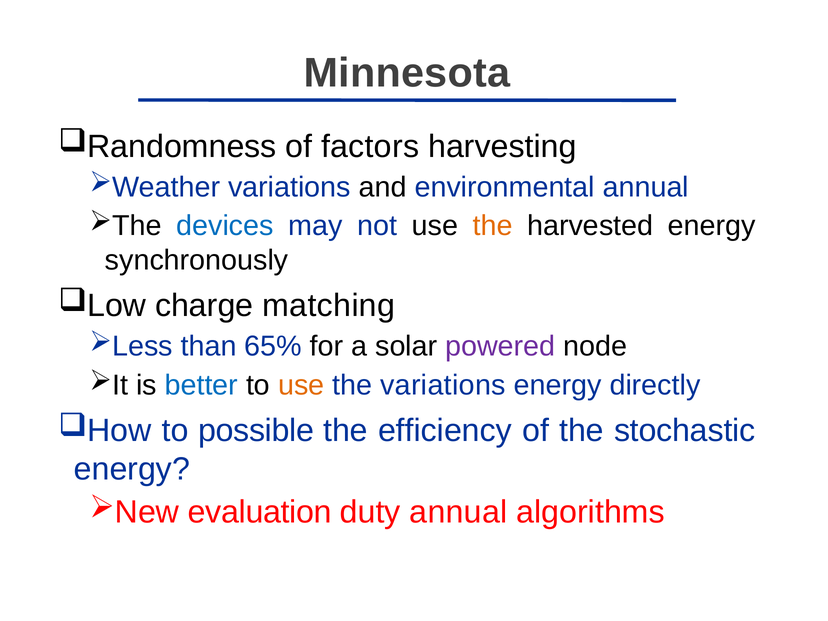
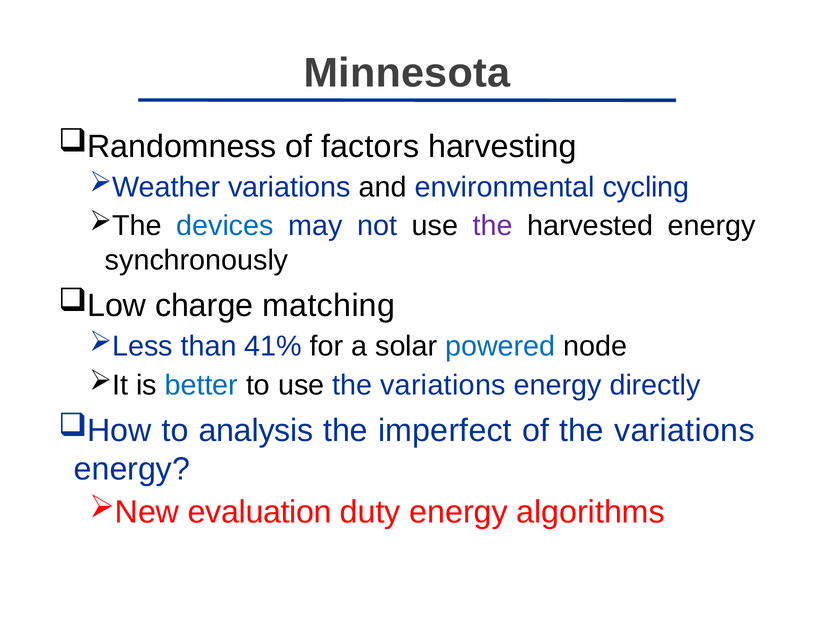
environmental annual: annual -> cycling
the at (493, 226) colour: orange -> purple
65%: 65% -> 41%
powered colour: purple -> blue
use at (301, 385) colour: orange -> black
possible: possible -> analysis
efficiency: efficiency -> imperfect
of the stochastic: stochastic -> variations
duty annual: annual -> energy
